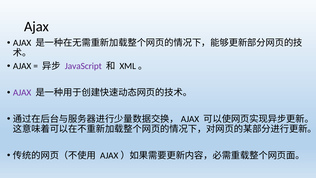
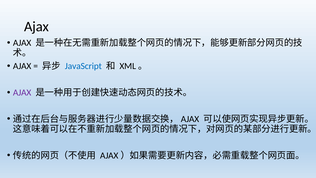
JavaScript colour: purple -> blue
